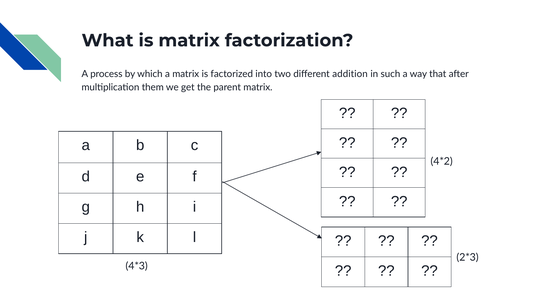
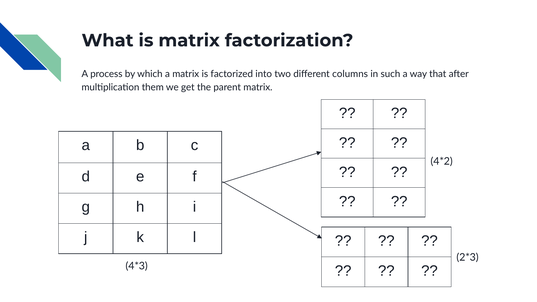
addition: addition -> columns
